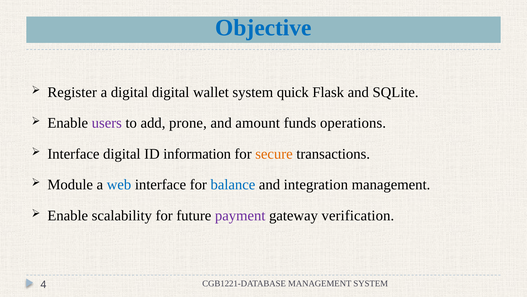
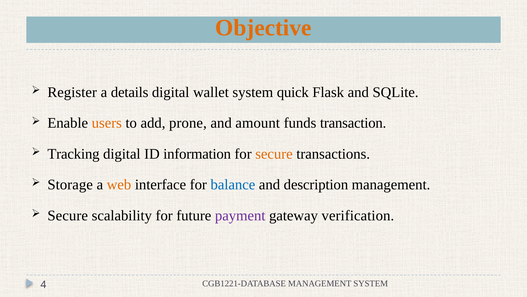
Objective colour: blue -> orange
a digital: digital -> details
users colour: purple -> orange
operations: operations -> transaction
Interface at (73, 154): Interface -> Tracking
Module: Module -> Storage
web colour: blue -> orange
integration: integration -> description
Enable at (68, 215): Enable -> Secure
